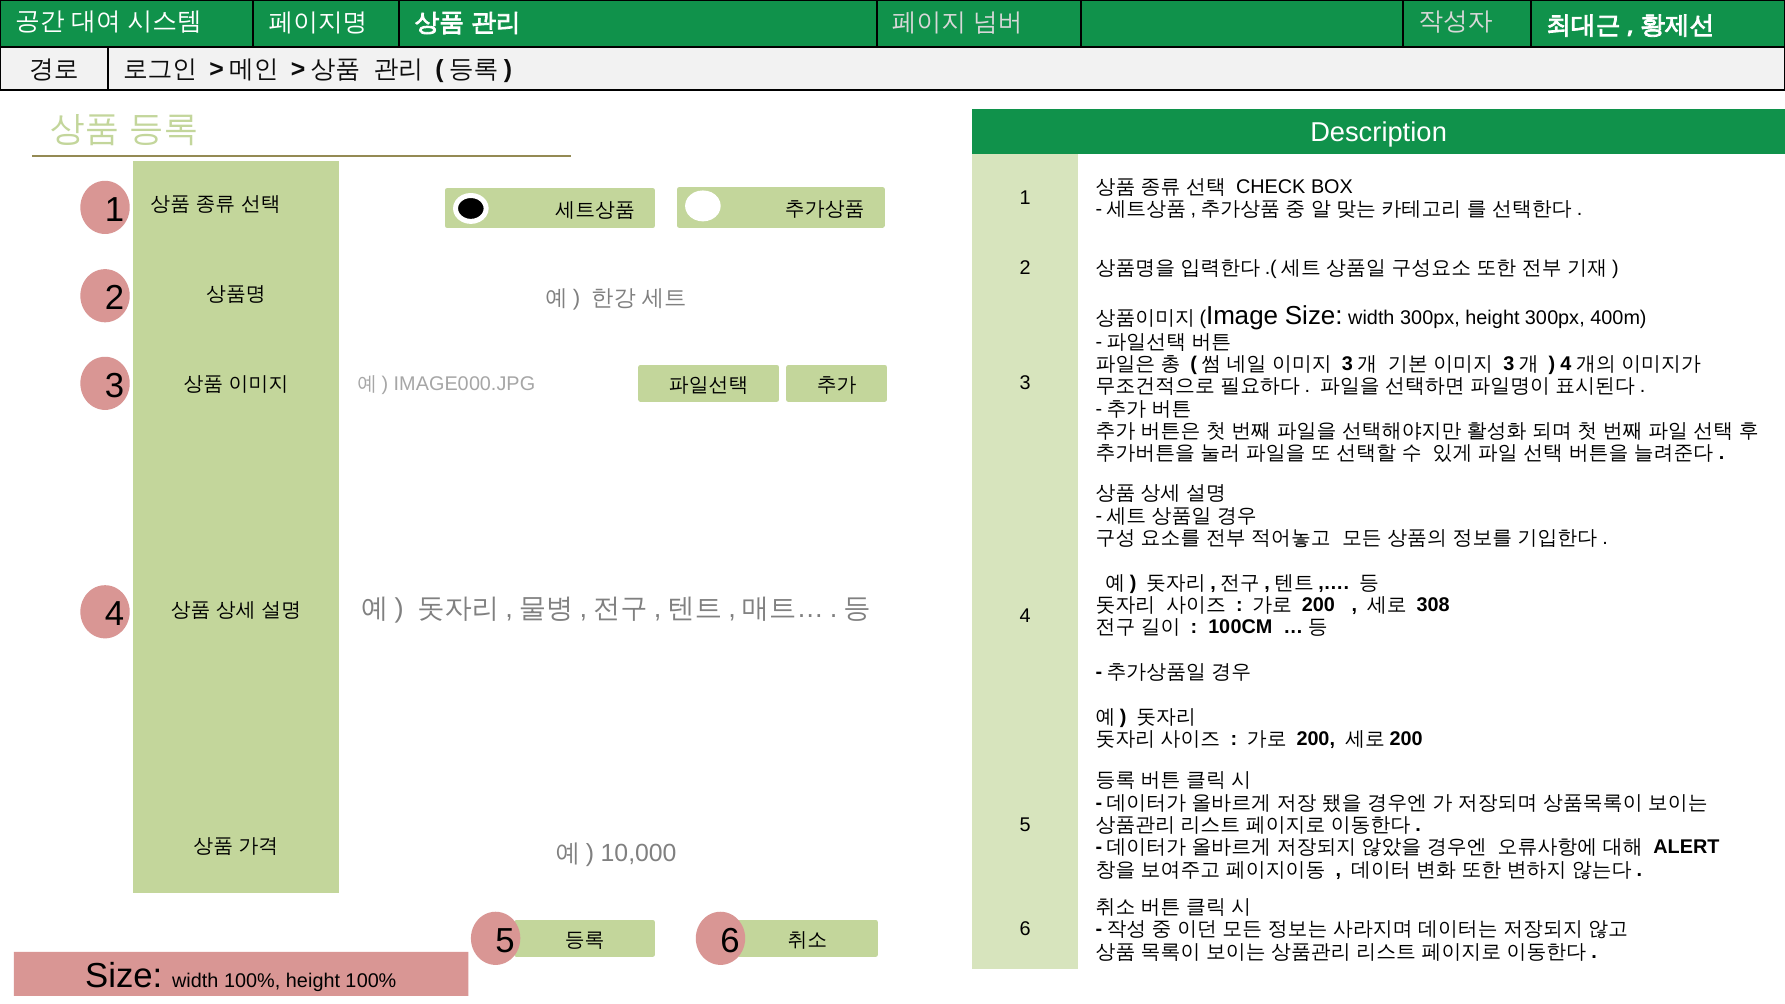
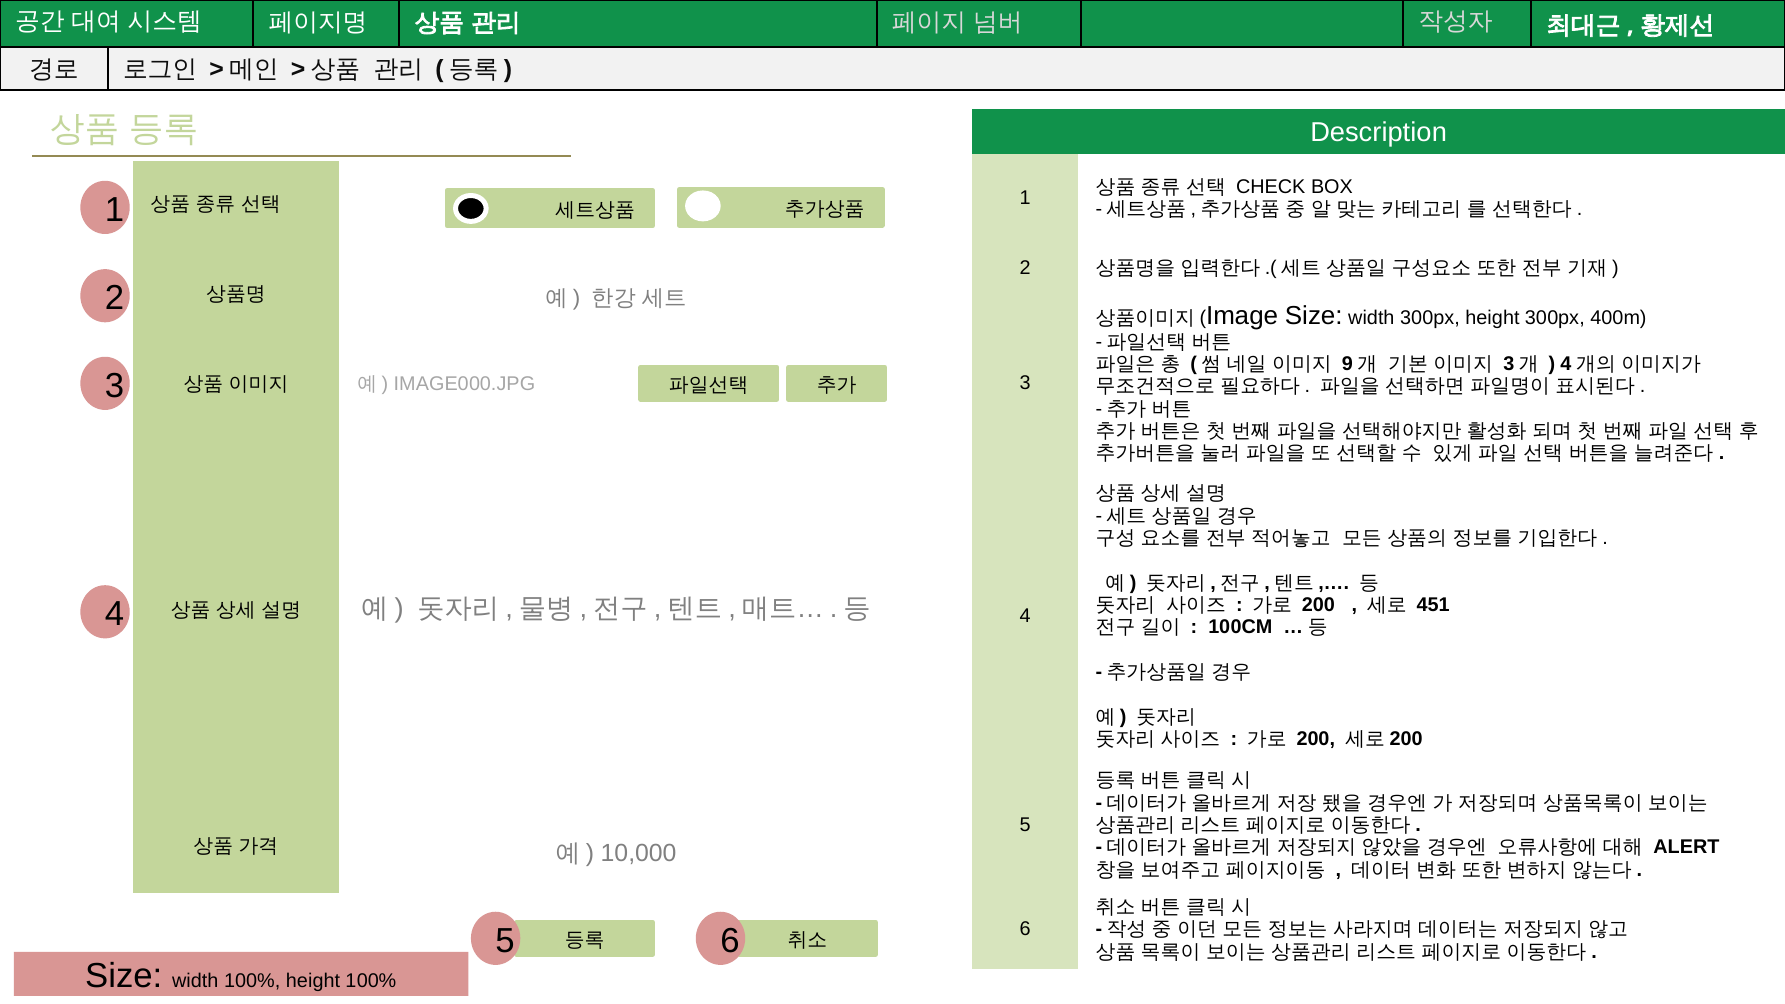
3 at (1347, 364): 3 -> 9
308: 308 -> 451
